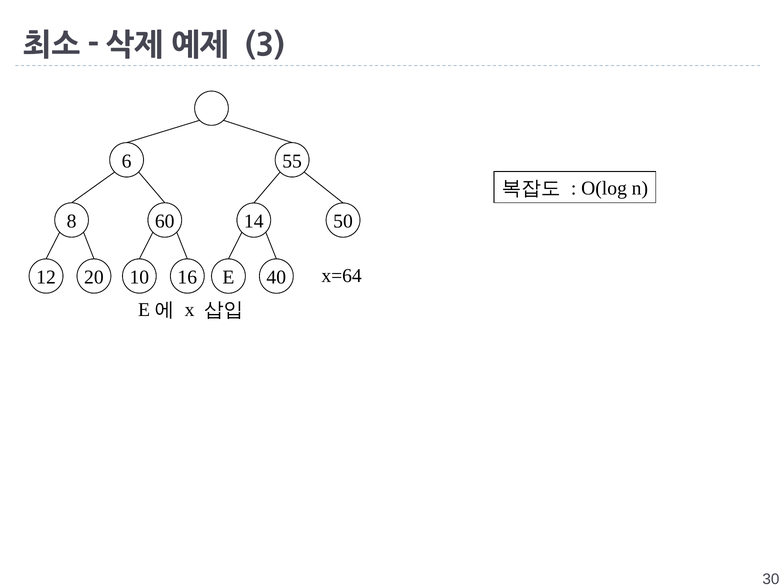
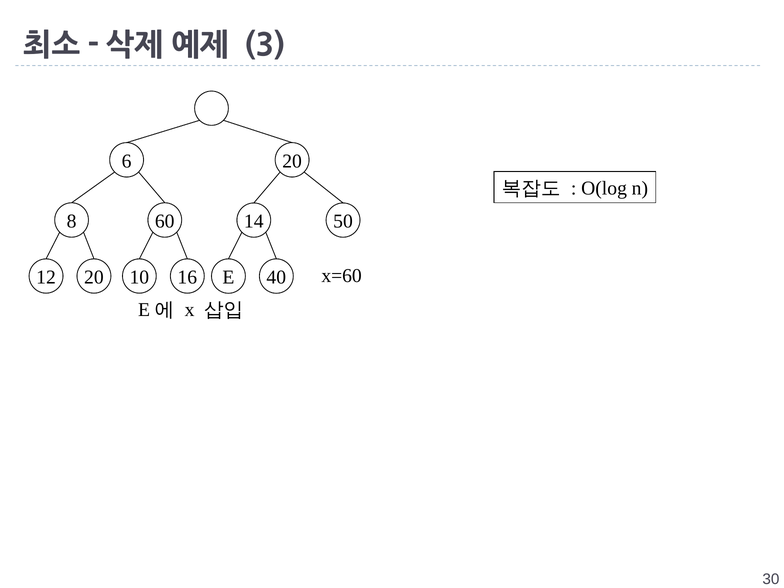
6 55: 55 -> 20
x=64: x=64 -> x=60
